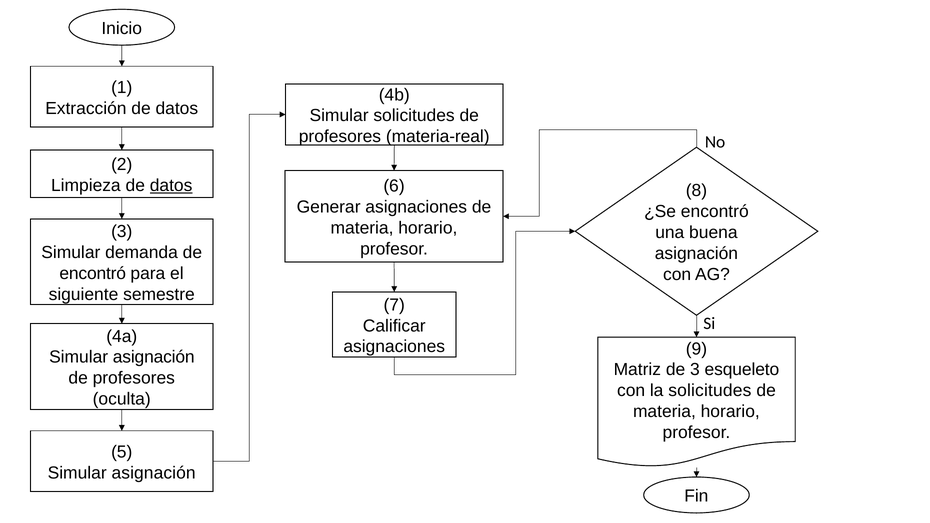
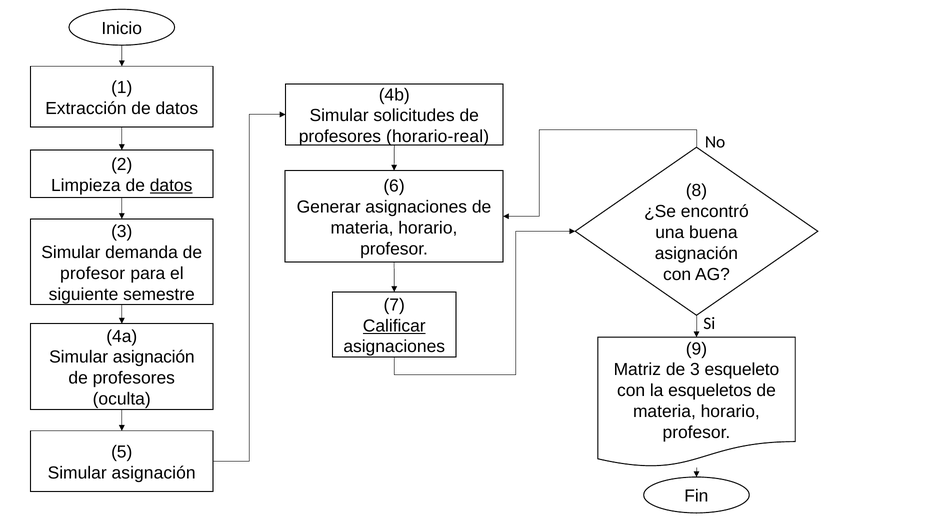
materia-real: materia-real -> horario-real
encontró at (93, 274): encontró -> profesor
Calificar underline: none -> present
la solicitudes: solicitudes -> esqueletos
